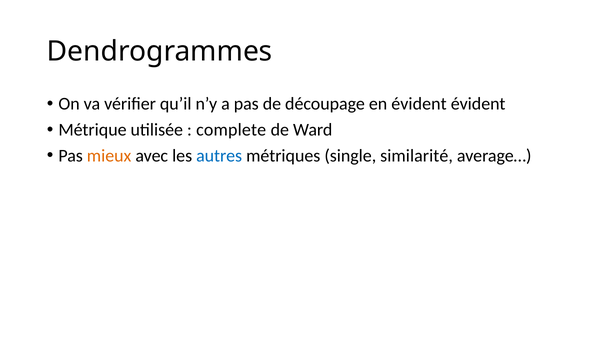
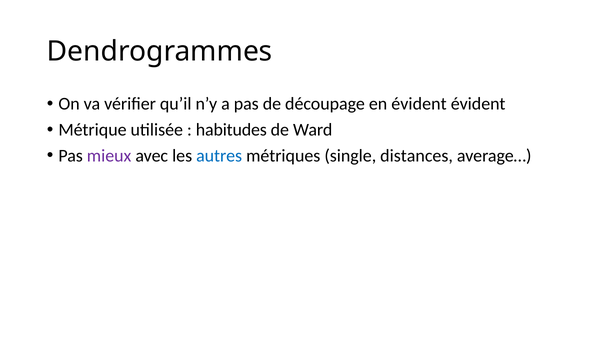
complete: complete -> habitudes
mieux colour: orange -> purple
similarité: similarité -> distances
